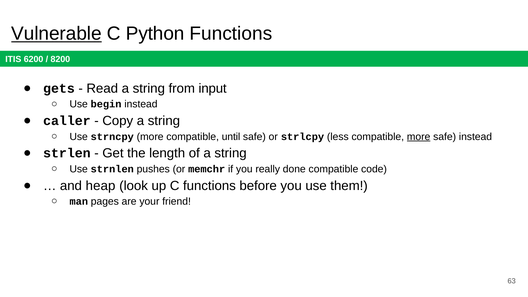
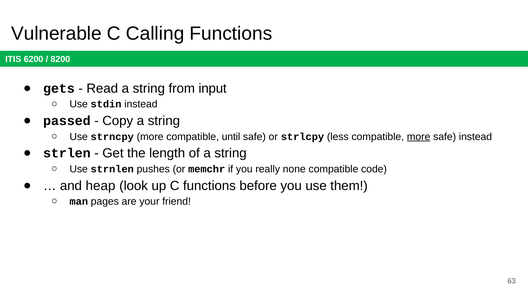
Vulnerable underline: present -> none
Python: Python -> Calling
begin: begin -> stdin
caller: caller -> passed
done: done -> none
